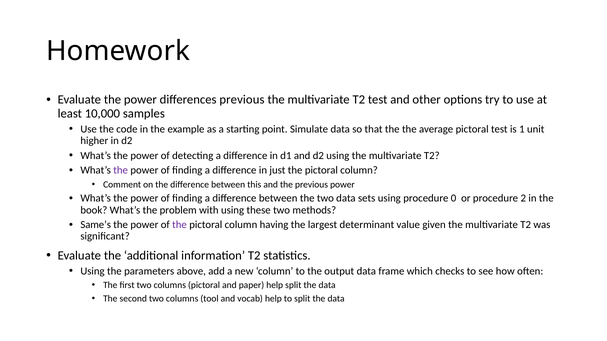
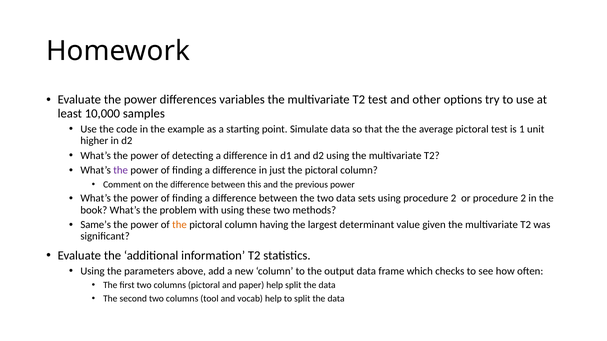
differences previous: previous -> variables
using procedure 0: 0 -> 2
the at (180, 225) colour: purple -> orange
